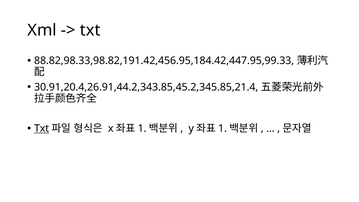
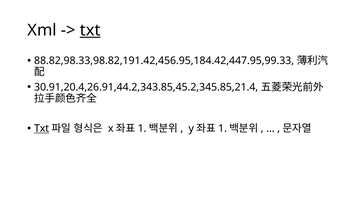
txt at (90, 30) underline: none -> present
